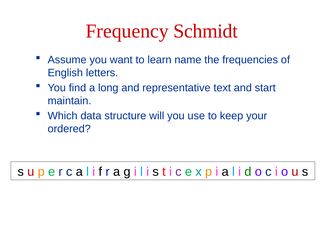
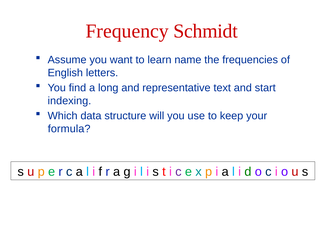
maintain: maintain -> indexing
ordered: ordered -> formula
